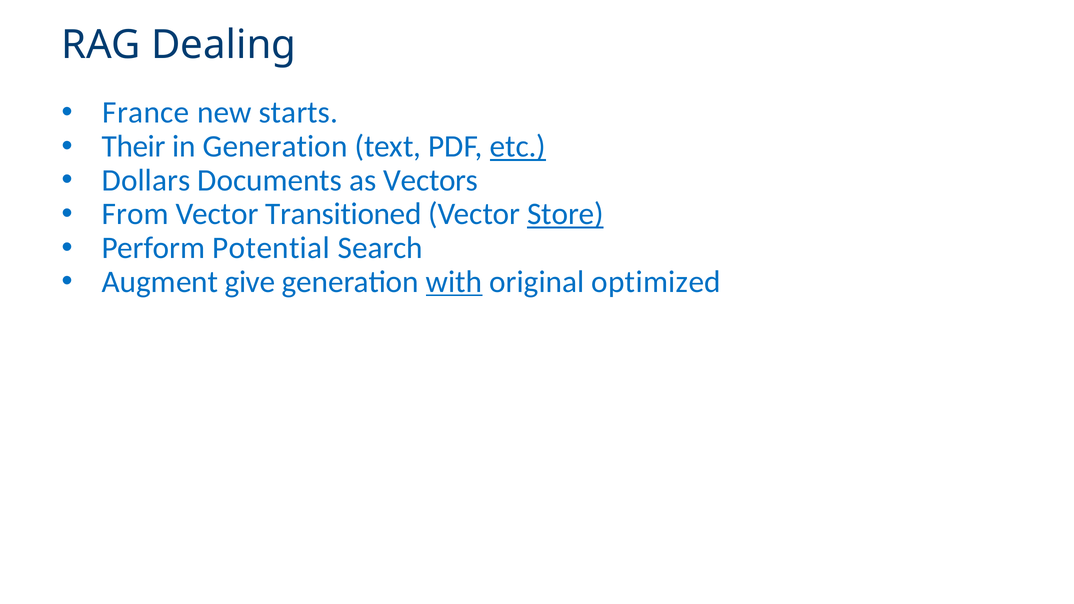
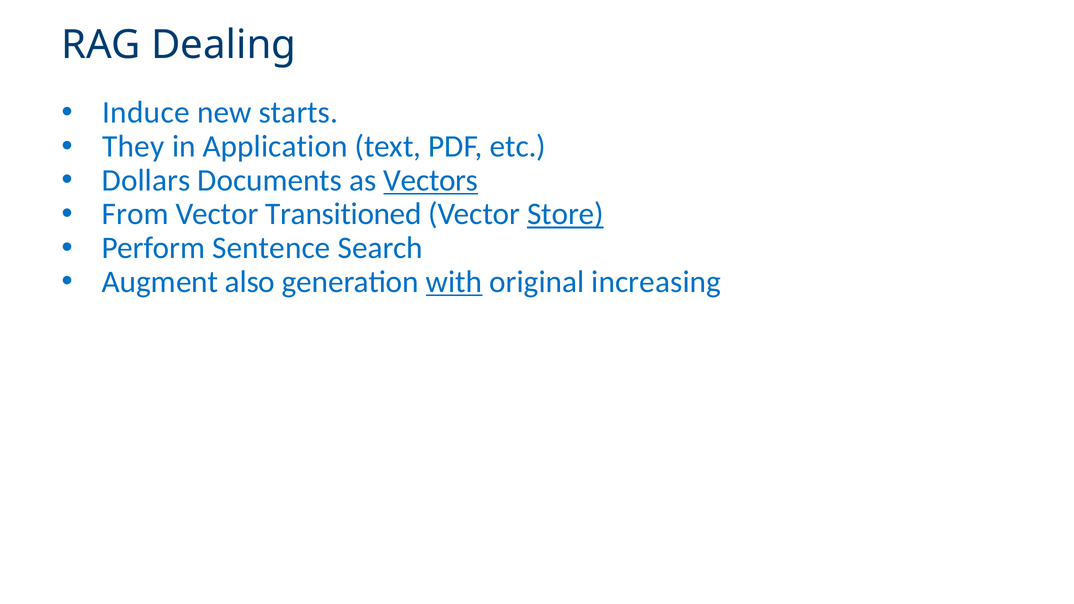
France: France -> Induce
Their: Their -> They
in Generation: Generation -> Application
etc underline: present -> none
Vectors underline: none -> present
Potential: Potential -> Sentence
give: give -> also
optimized: optimized -> increasing
